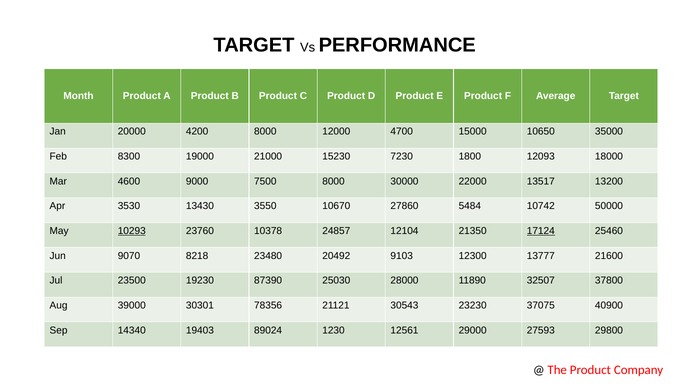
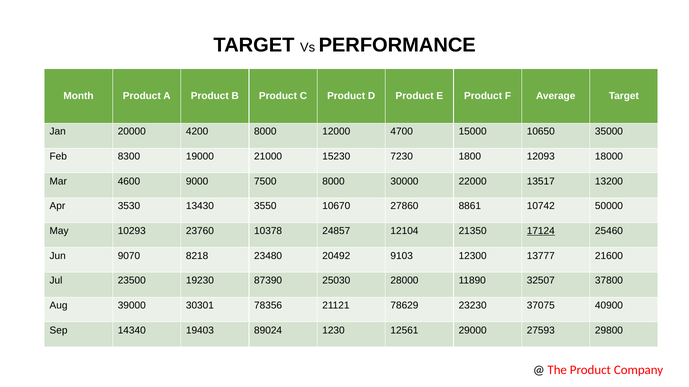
5484: 5484 -> 8861
10293 underline: present -> none
30543: 30543 -> 78629
